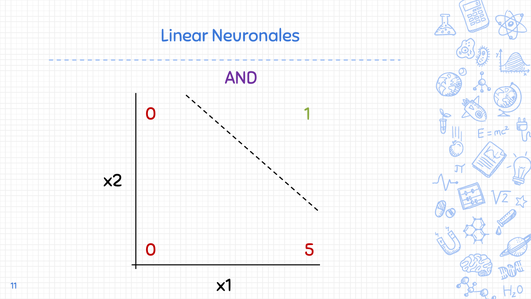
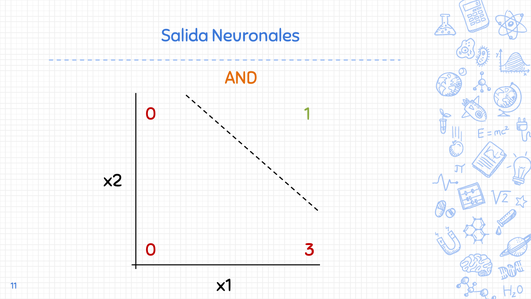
Linear: Linear -> Salida
AND colour: purple -> orange
5: 5 -> 3
